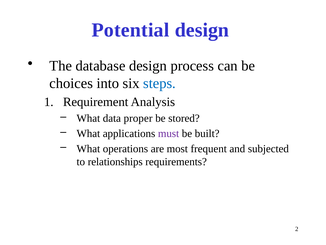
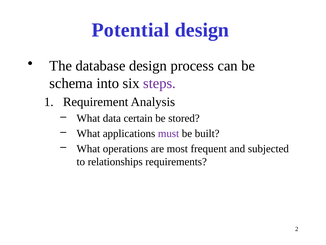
choices: choices -> schema
steps colour: blue -> purple
proper: proper -> certain
